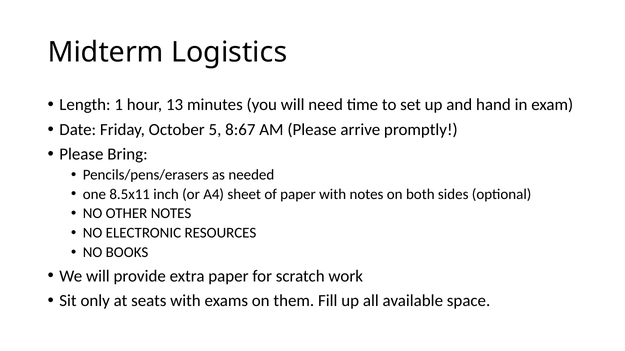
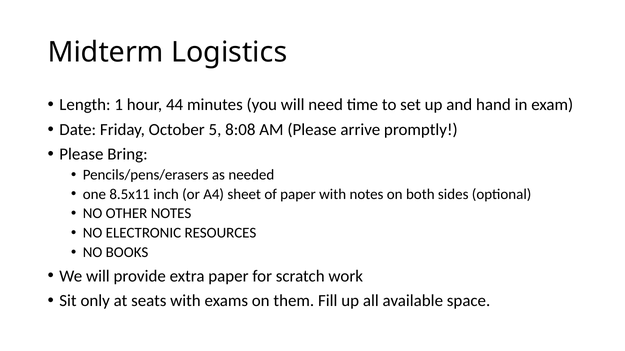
13: 13 -> 44
8:67: 8:67 -> 8:08
